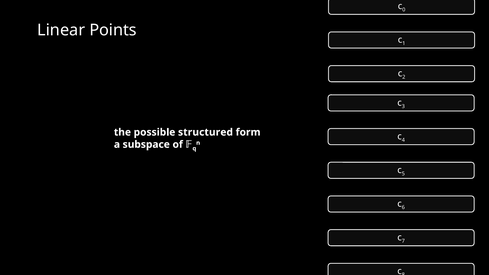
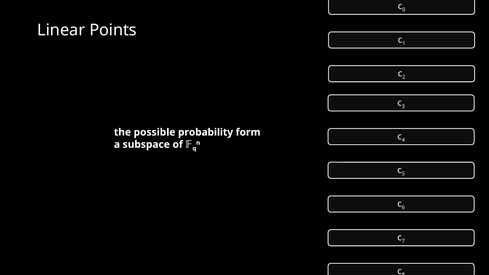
structured: structured -> probability
